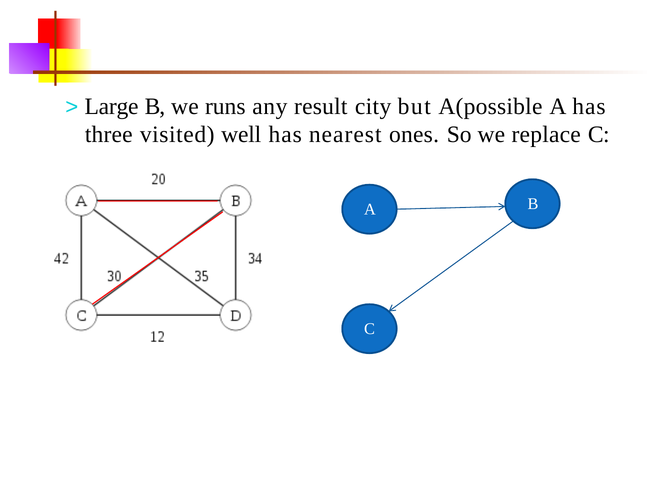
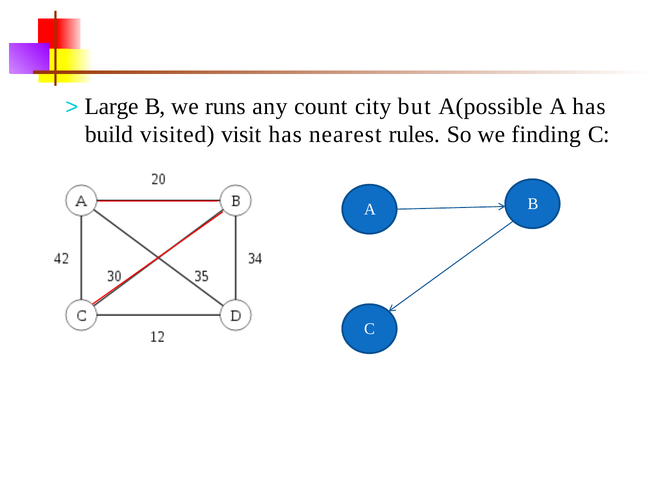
result: result -> count
three: three -> build
well: well -> visit
ones: ones -> rules
replace: replace -> finding
